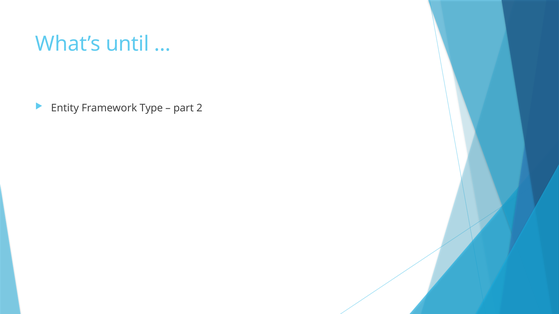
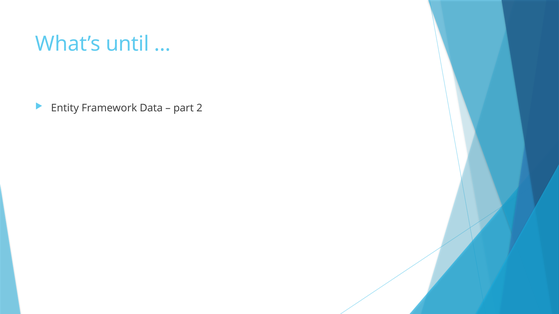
Type: Type -> Data
